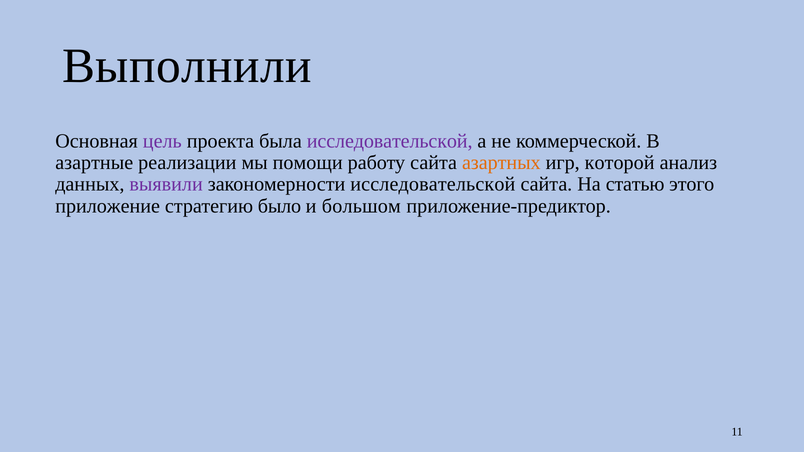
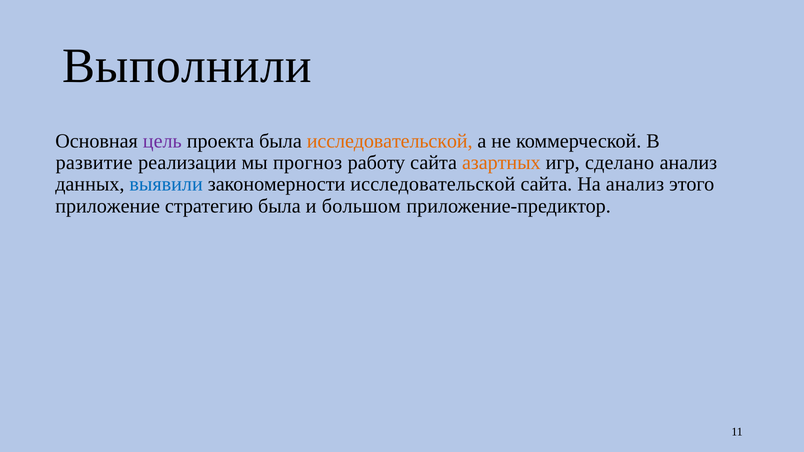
исследовательской at (390, 141) colour: purple -> orange
азартные: азартные -> развитие
помощи: помощи -> прогноз
которой: которой -> сделано
выявили colour: purple -> blue
На статью: статью -> анализ
стратегию было: было -> была
